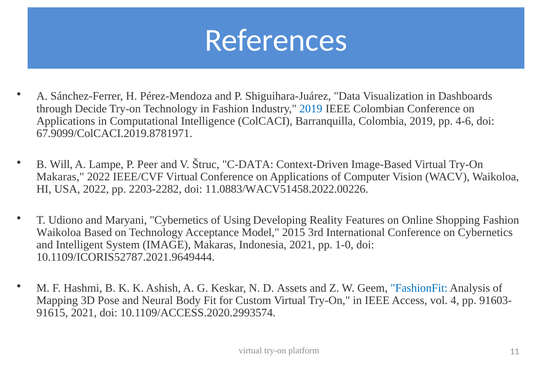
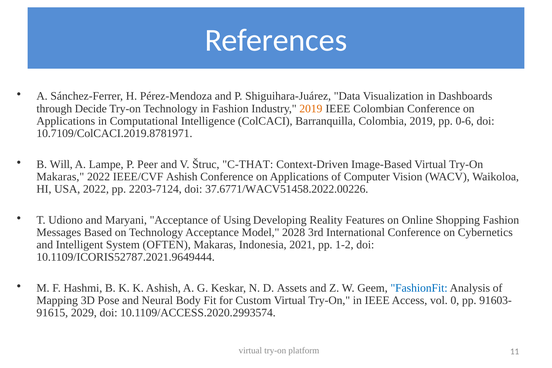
2019 at (311, 109) colour: blue -> orange
4-6: 4-6 -> 0-6
67.9099/ColCACI.2019.8781971: 67.9099/ColCACI.2019.8781971 -> 10.7109/ColCACI.2019.8781971
C-DATA: C-DATA -> C-THAT
IEEE/CVF Virtual: Virtual -> Ashish
2203-2282: 2203-2282 -> 2203-7124
11.0883/WACV51458.2022.00226: 11.0883/WACV51458.2022.00226 -> 37.6771/WACV51458.2022.00226
Maryani Cybernetics: Cybernetics -> Acceptance
Waikoloa at (59, 232): Waikoloa -> Messages
2015: 2015 -> 2028
IMAGE: IMAGE -> OFTEN
1-0: 1-0 -> 1-2
4: 4 -> 0
2021 at (84, 313): 2021 -> 2029
